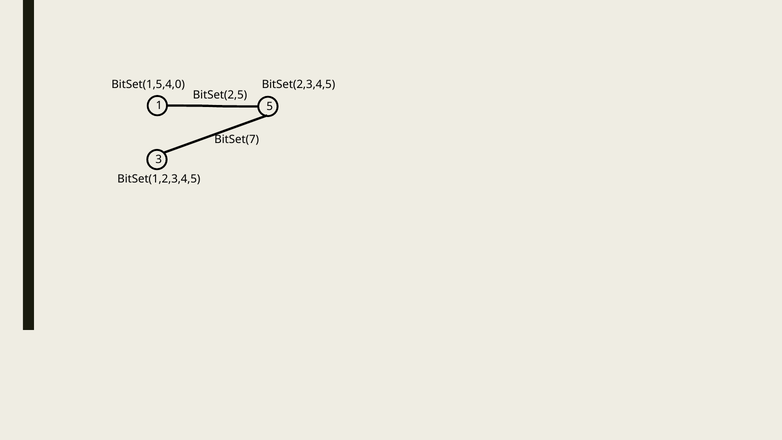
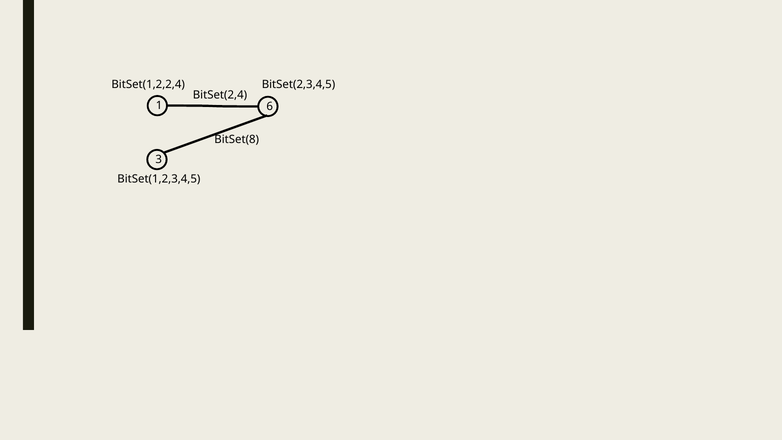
BitSet(1,5,4,0: BitSet(1,5,4,0 -> BitSet(1,2,2,4
BitSet(2,5: BitSet(2,5 -> BitSet(2,4
5: 5 -> 6
BitSet(7: BitSet(7 -> BitSet(8
